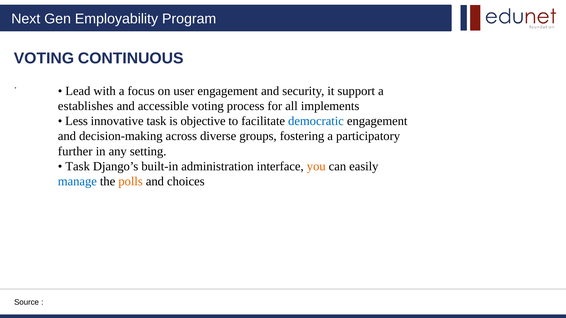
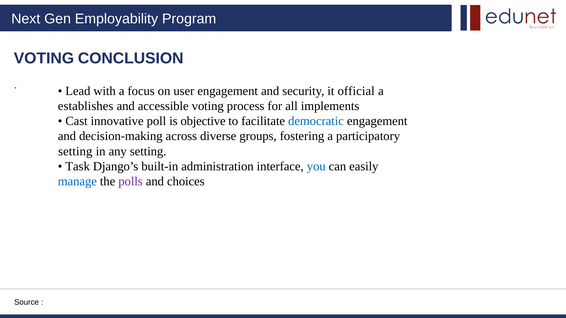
CONTINUOUS: CONTINUOUS -> CONCLUSION
support: support -> official
Less: Less -> Cast
innovative task: task -> poll
further at (75, 151): further -> setting
you colour: orange -> blue
polls colour: orange -> purple
